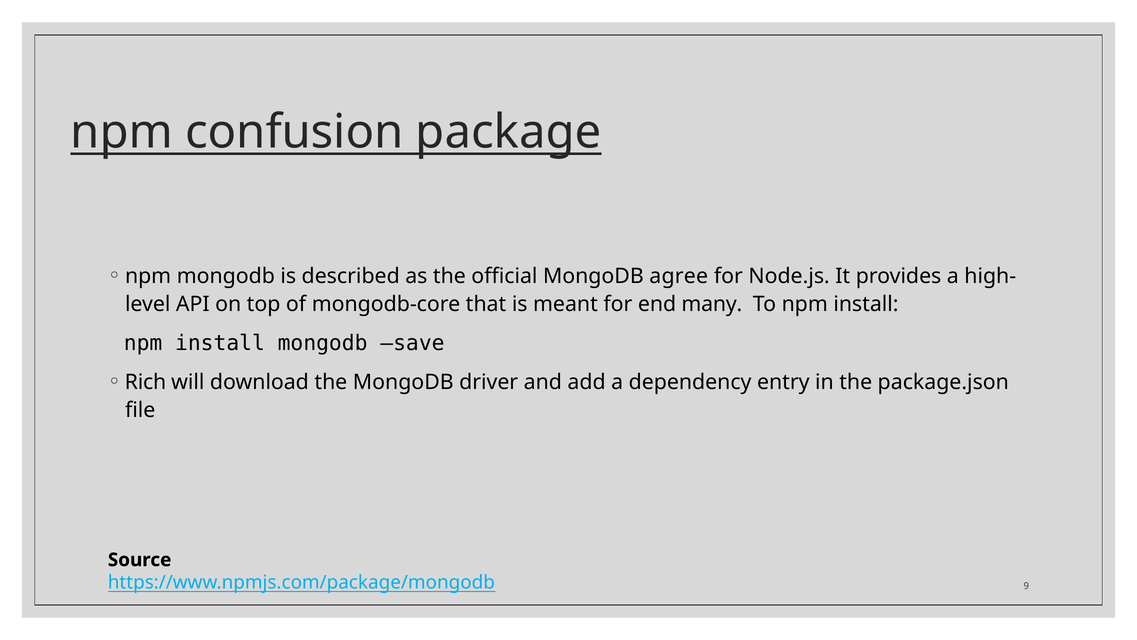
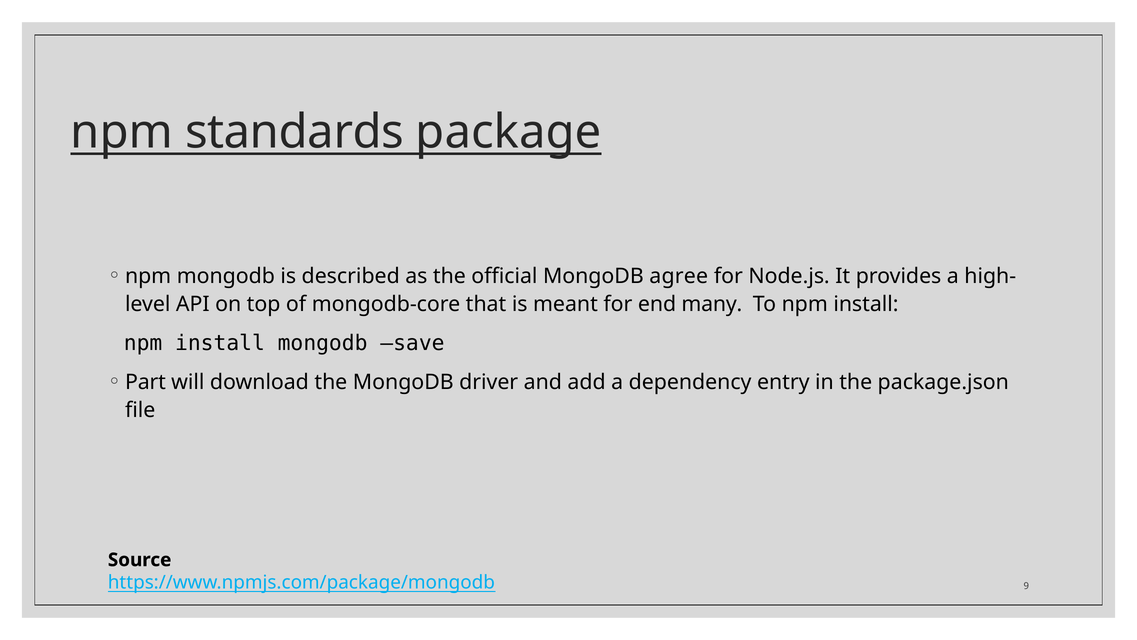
confusion: confusion -> standards
Rich: Rich -> Part
